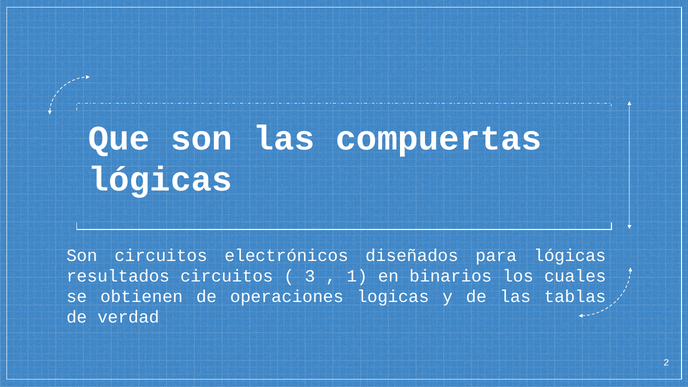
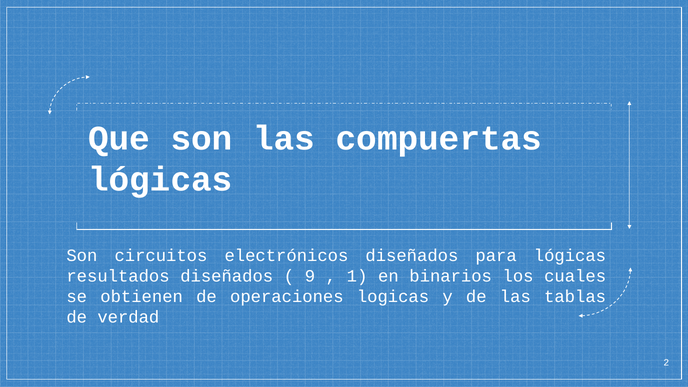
resultados circuitos: circuitos -> diseñados
3: 3 -> 9
